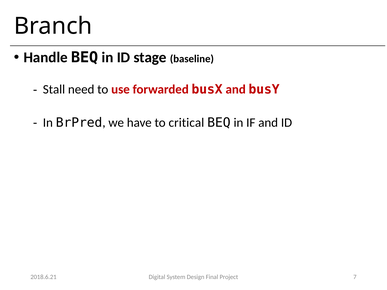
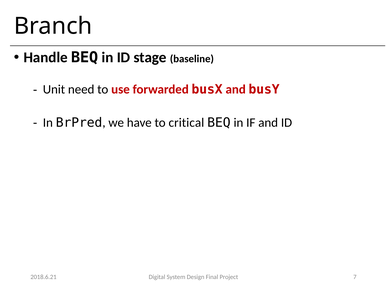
Stall: Stall -> Unit
